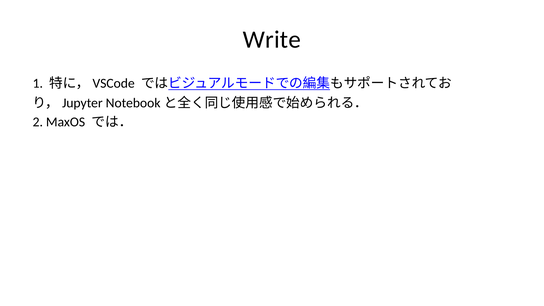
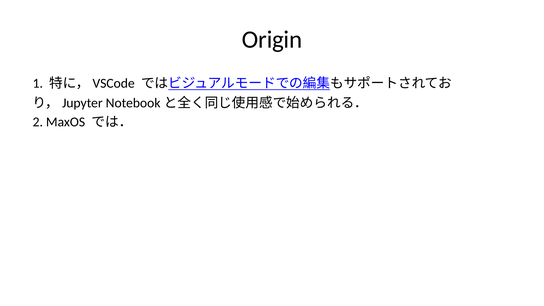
Write: Write -> Origin
